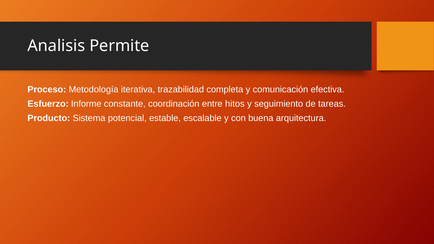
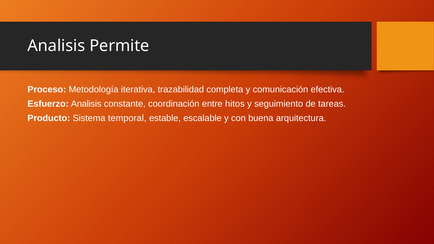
Esfuerzo Informe: Informe -> Analisis
potencial: potencial -> temporal
